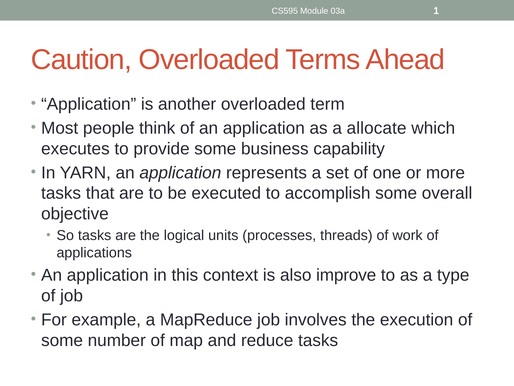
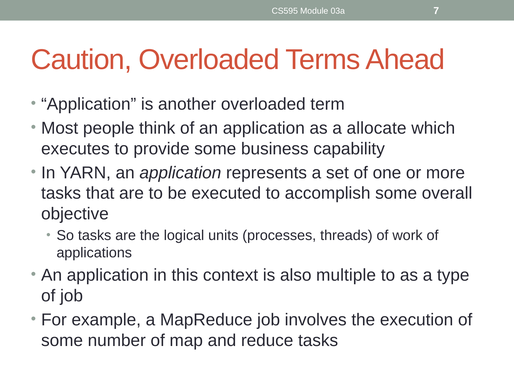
1: 1 -> 7
improve: improve -> multiple
